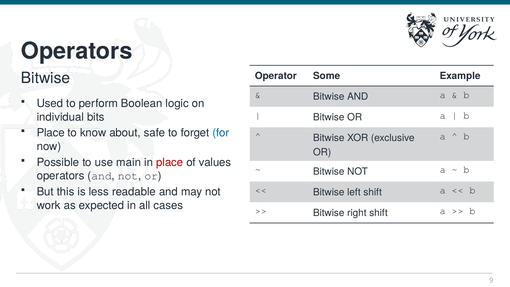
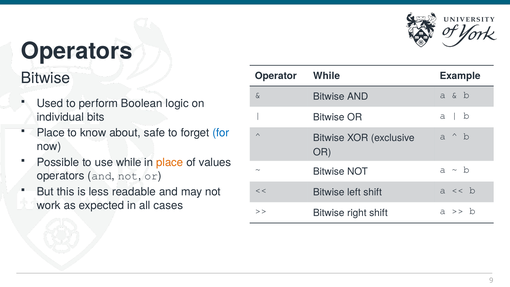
Operator Some: Some -> While
use main: main -> while
place at (170, 162) colour: red -> orange
